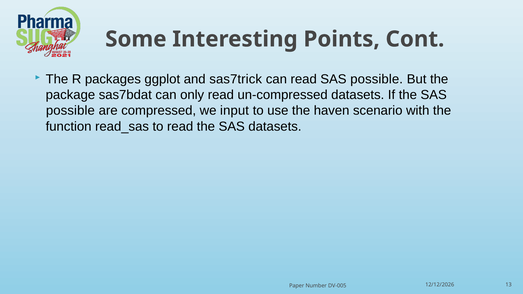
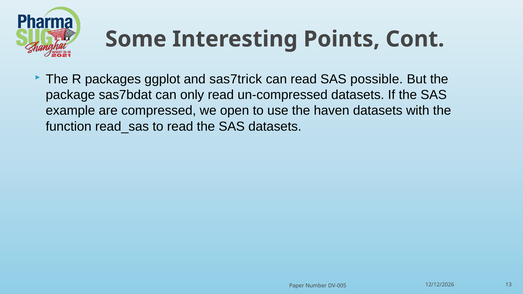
possible at (70, 111): possible -> example
input: input -> open
haven scenario: scenario -> datasets
